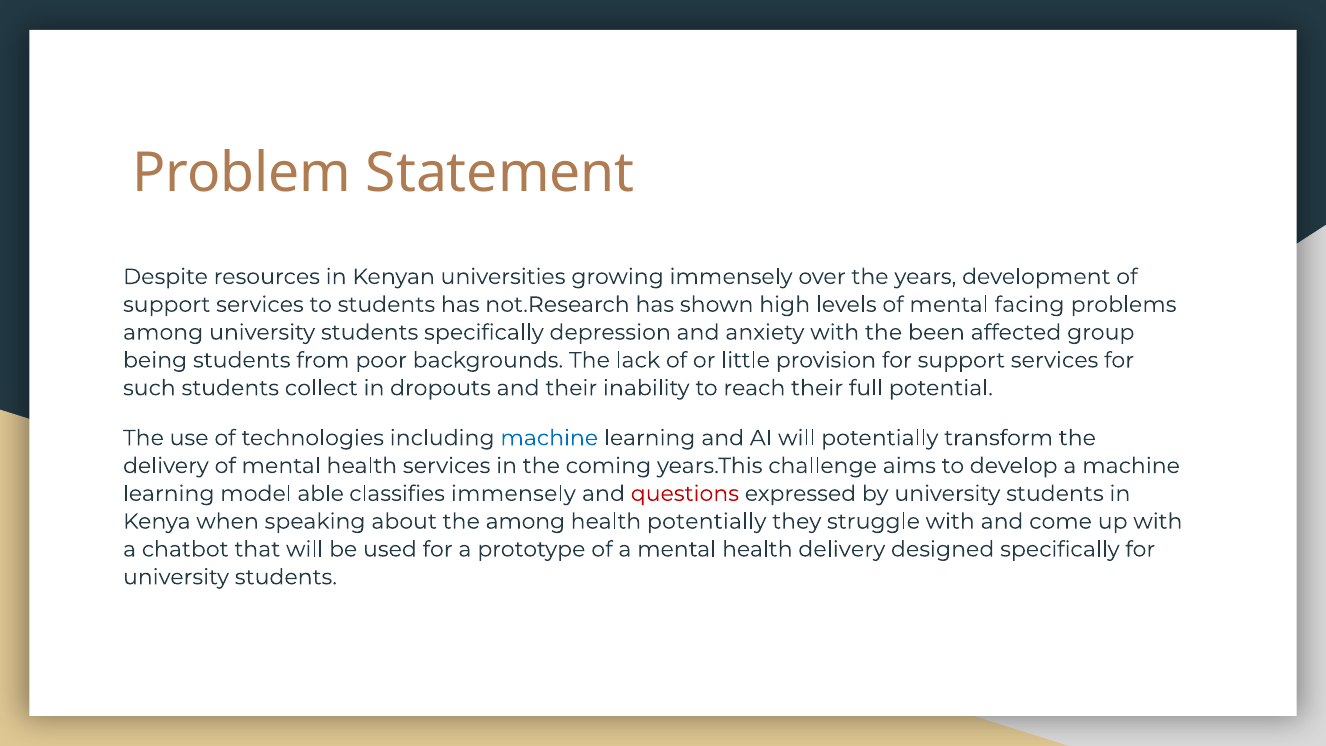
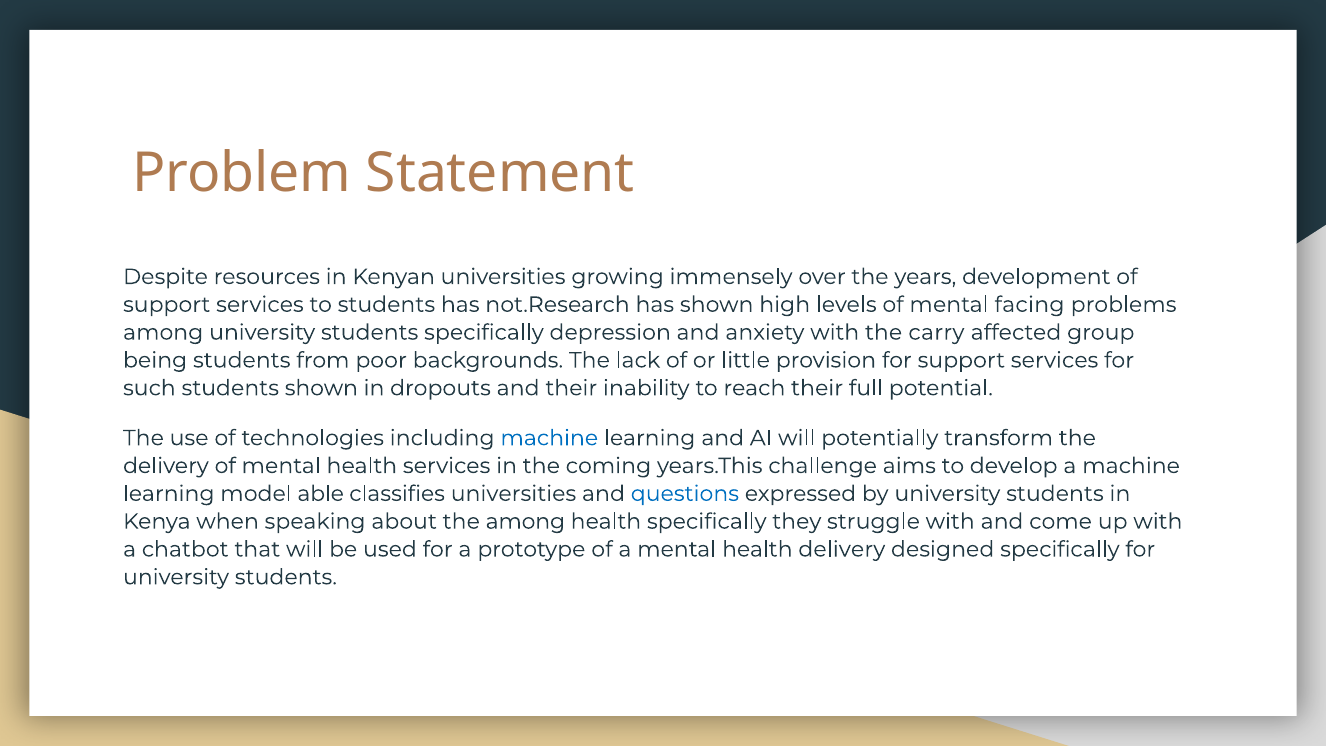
been: been -> carry
students collect: collect -> shown
classifies immensely: immensely -> universities
questions colour: red -> blue
health potentially: potentially -> specifically
